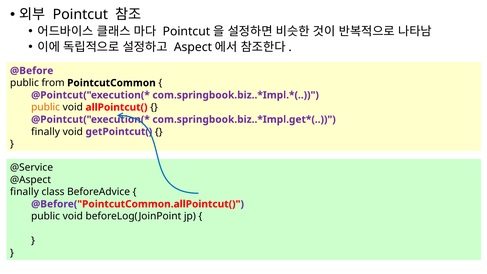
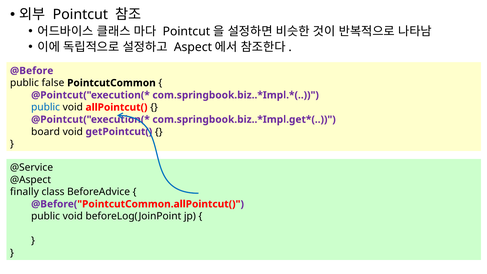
from: from -> false
public at (46, 107) colour: orange -> blue
finally at (46, 132): finally -> board
